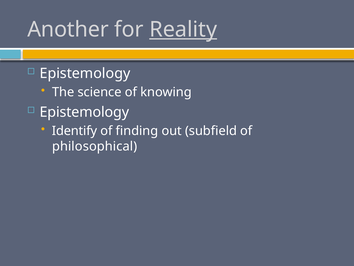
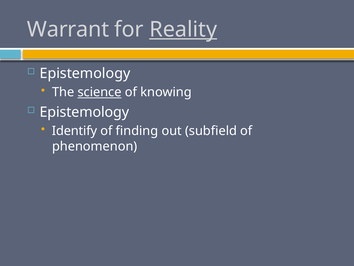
Another: Another -> Warrant
science underline: none -> present
philosophical: philosophical -> phenomenon
